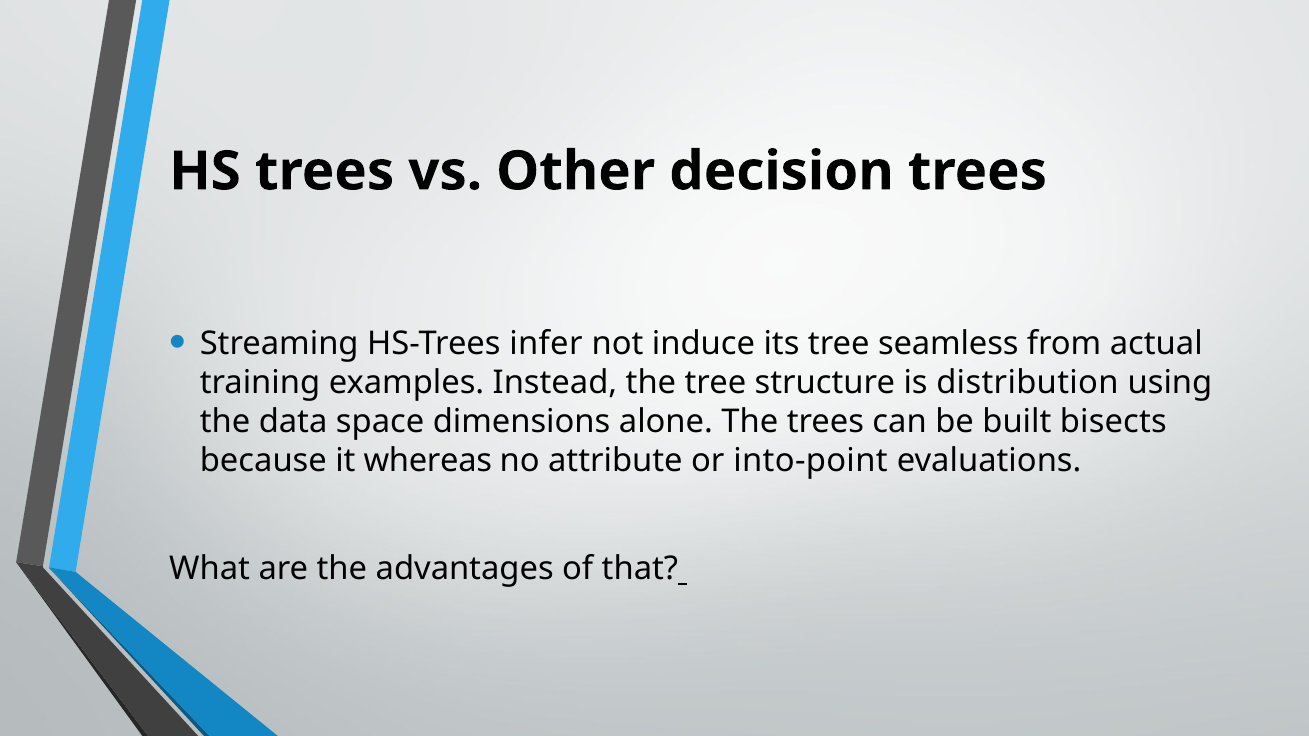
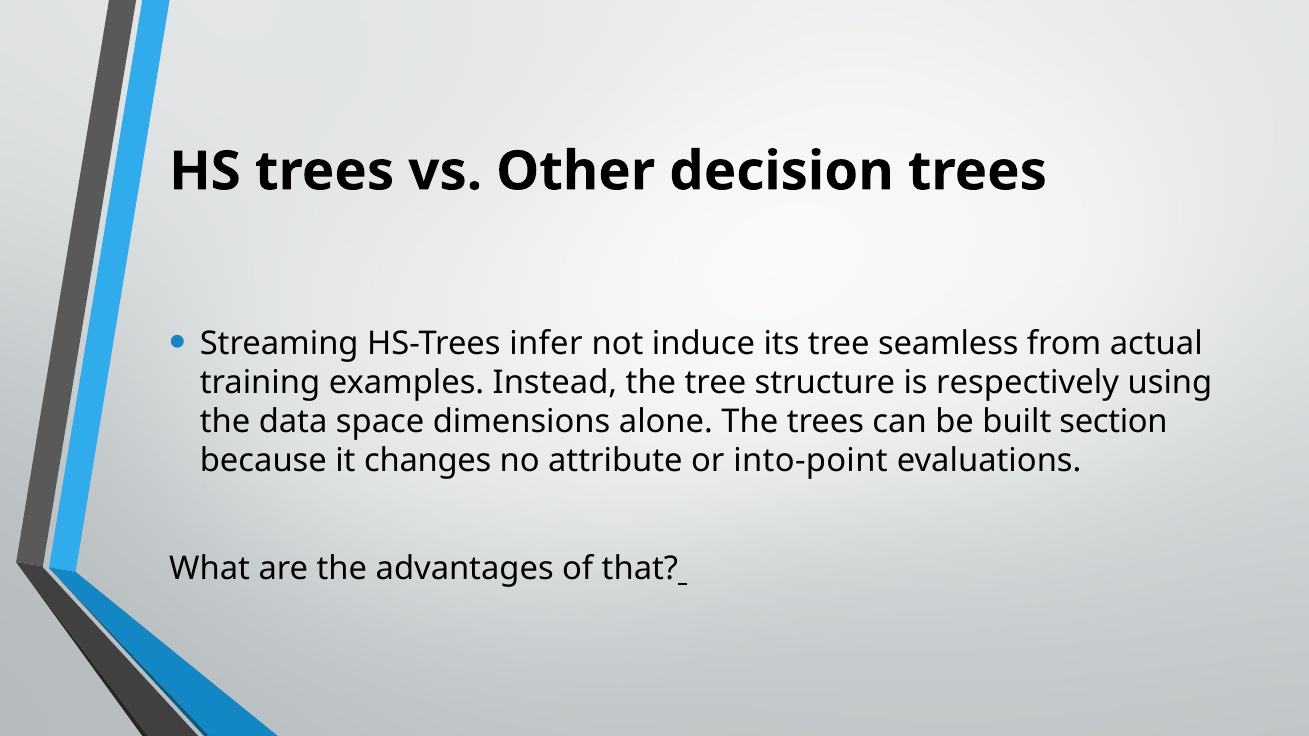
distribution: distribution -> respectively
bisects: bisects -> section
whereas: whereas -> changes
